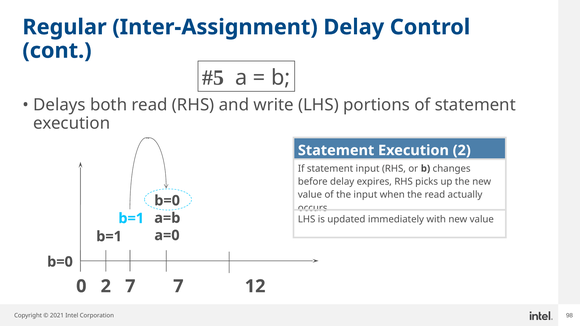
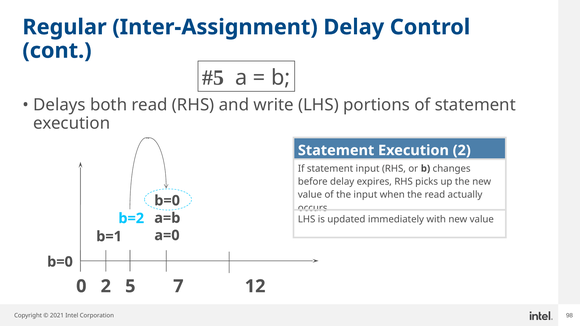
b=1 at (131, 219): b=1 -> b=2
2 7: 7 -> 5
